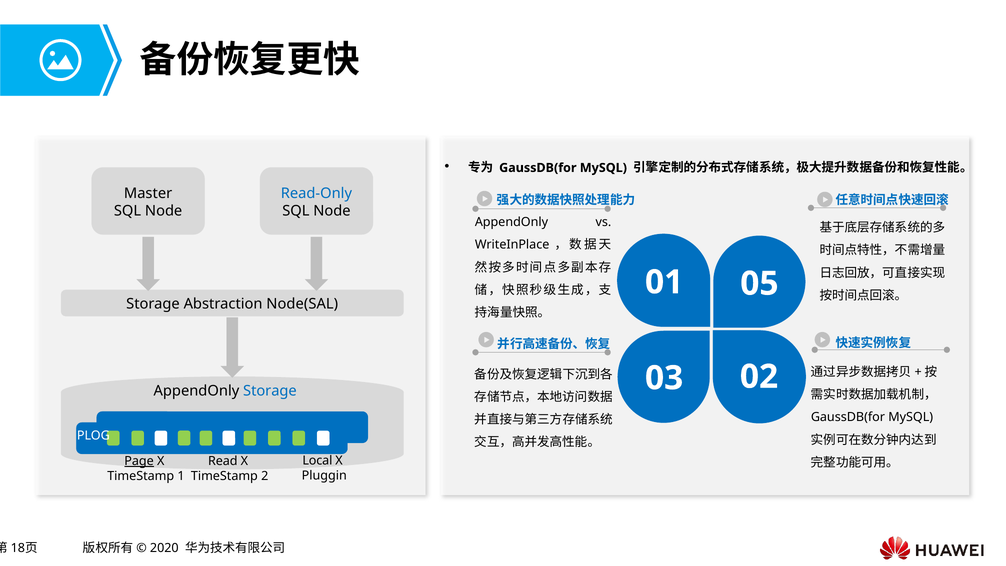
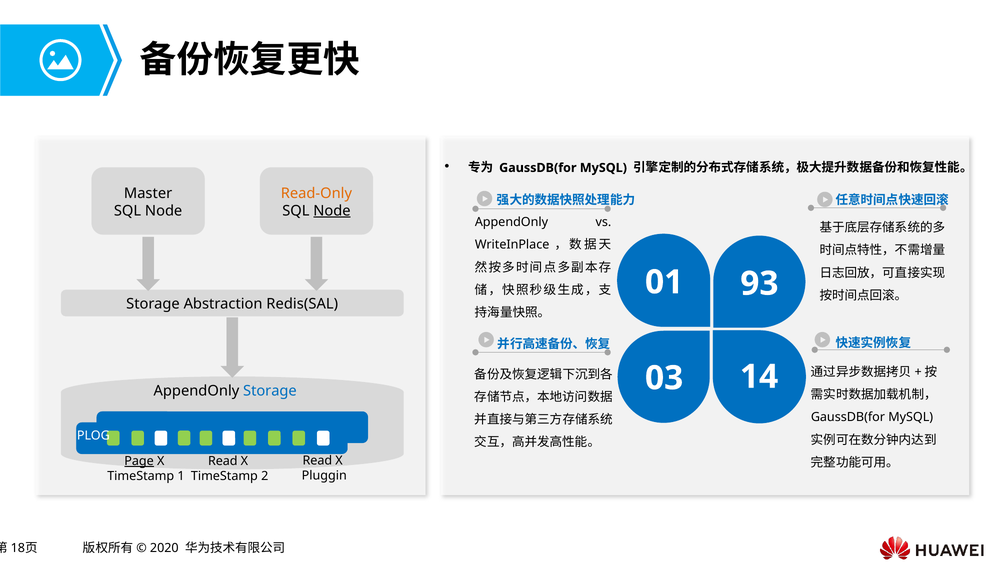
Read-Only colour: blue -> orange
Node at (332, 211) underline: none -> present
05: 05 -> 93
Node(SAL: Node(SAL -> Redis(SAL
02: 02 -> 14
Local at (317, 461): Local -> Read
